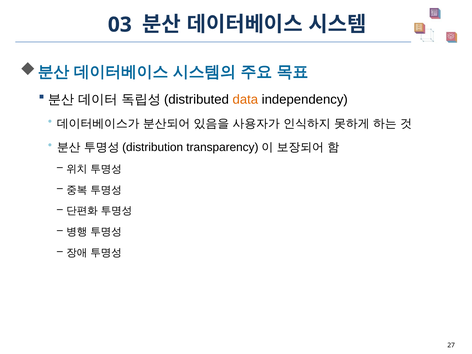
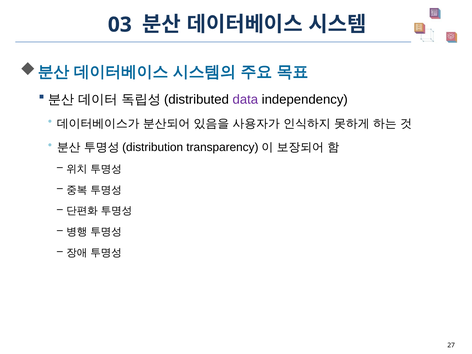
data colour: orange -> purple
